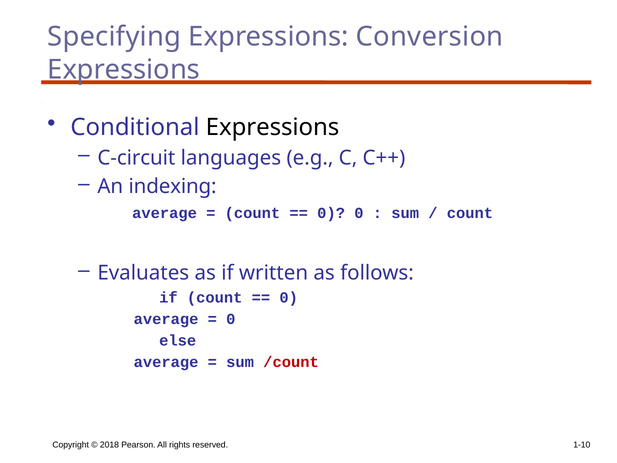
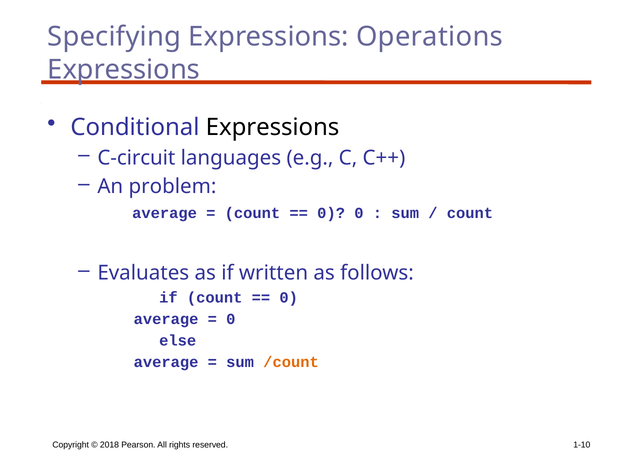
Conversion: Conversion -> Operations
indexing: indexing -> problem
/count colour: red -> orange
